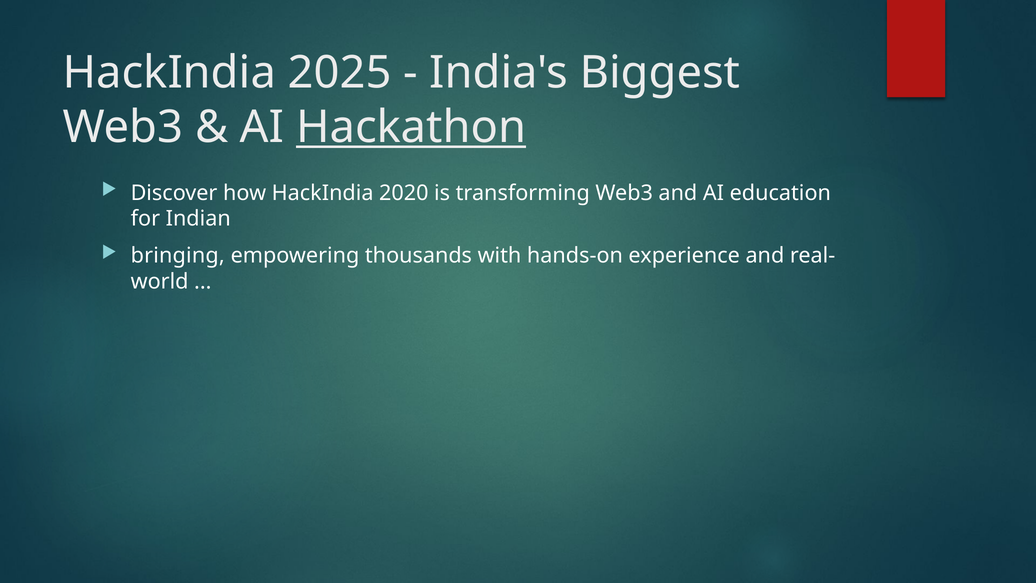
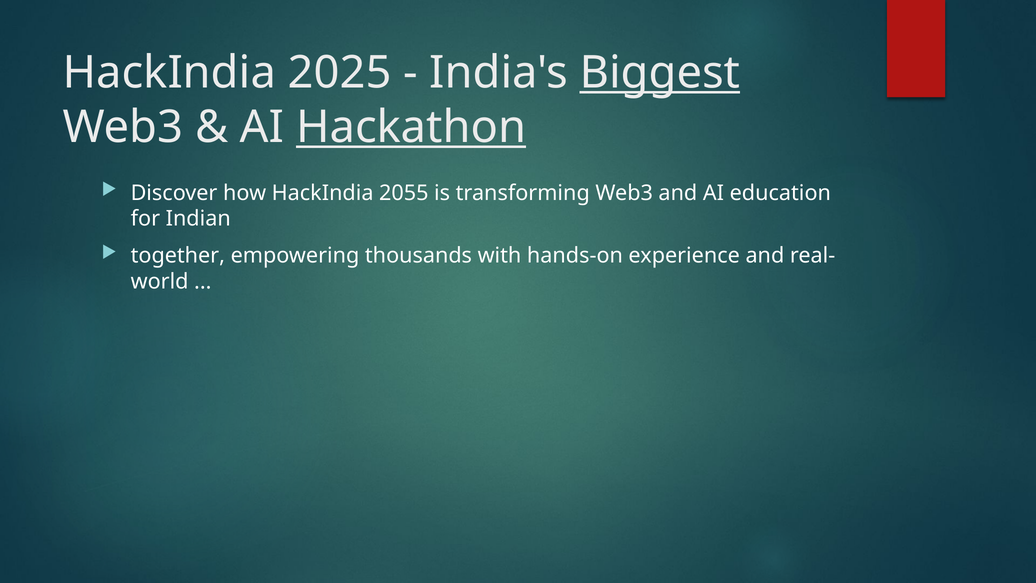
Biggest underline: none -> present
2020: 2020 -> 2055
bringing: bringing -> together
